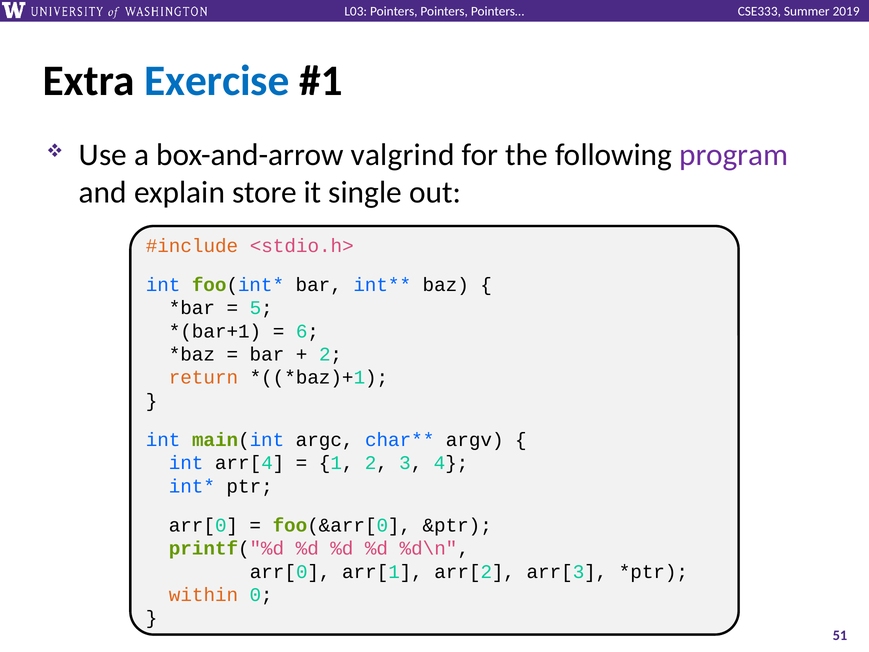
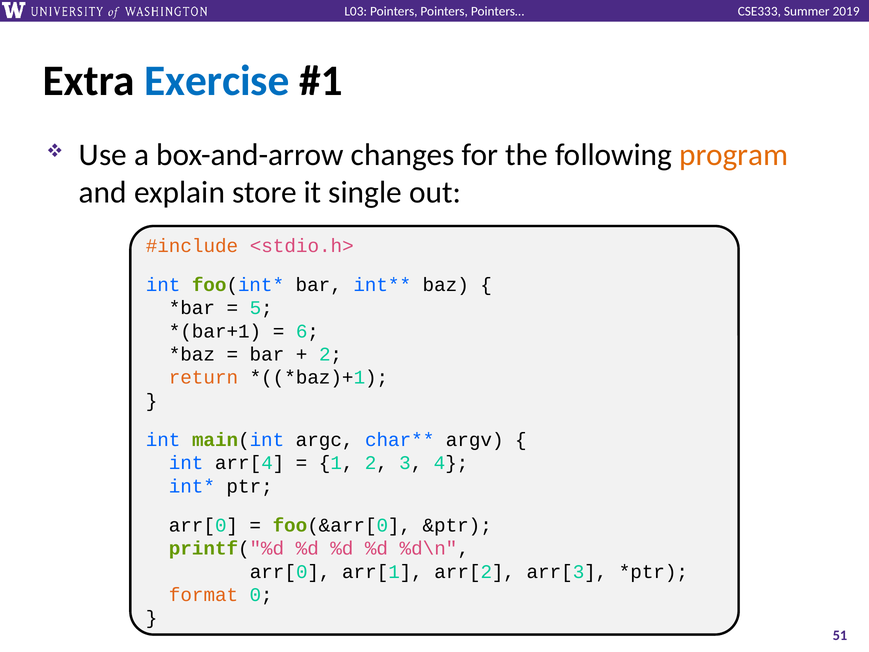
valgrind: valgrind -> changes
program colour: purple -> orange
within: within -> format
